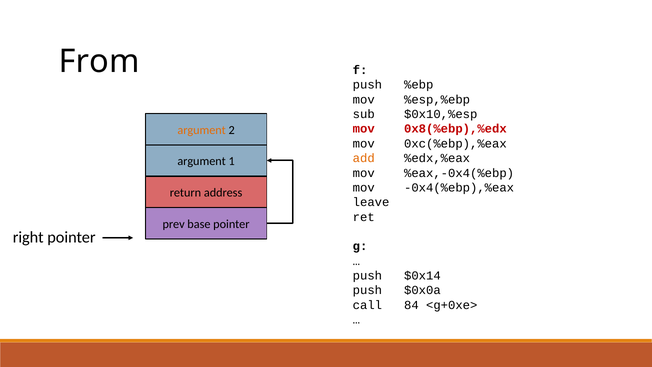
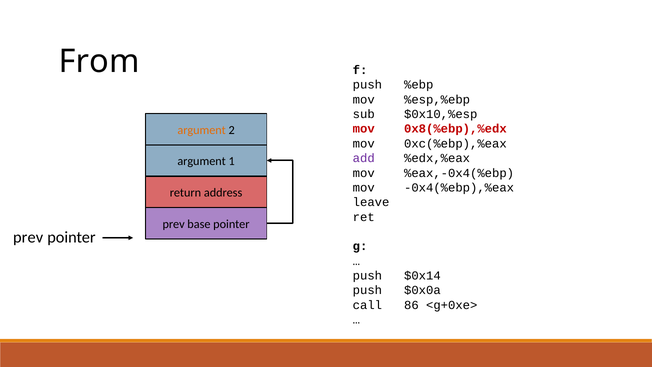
add colour: orange -> purple
right at (28, 237): right -> prev
84: 84 -> 86
